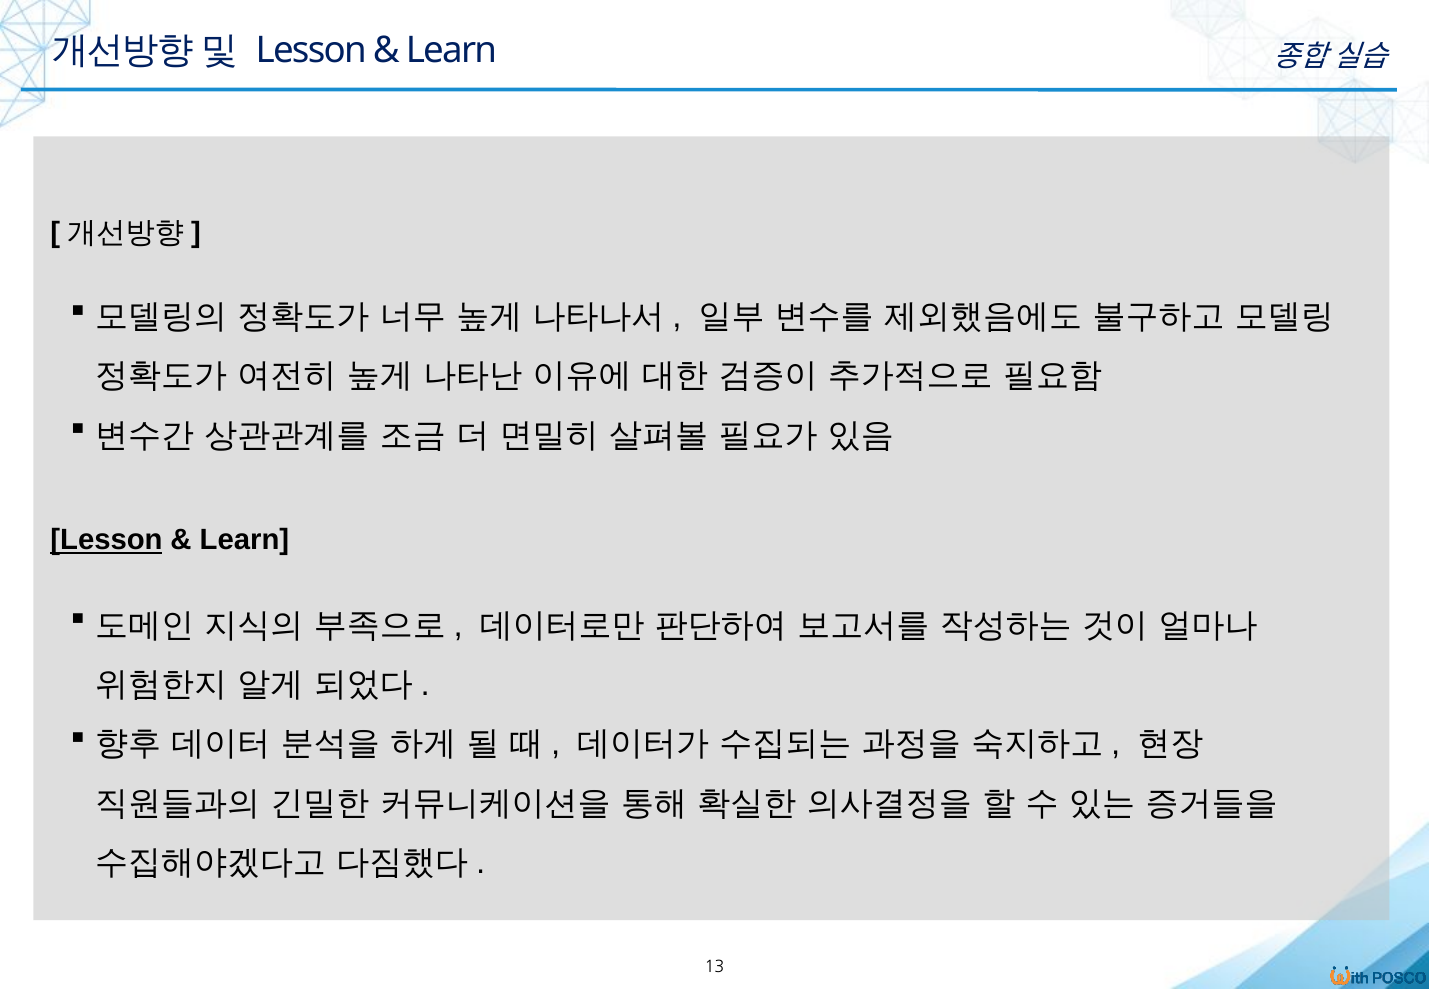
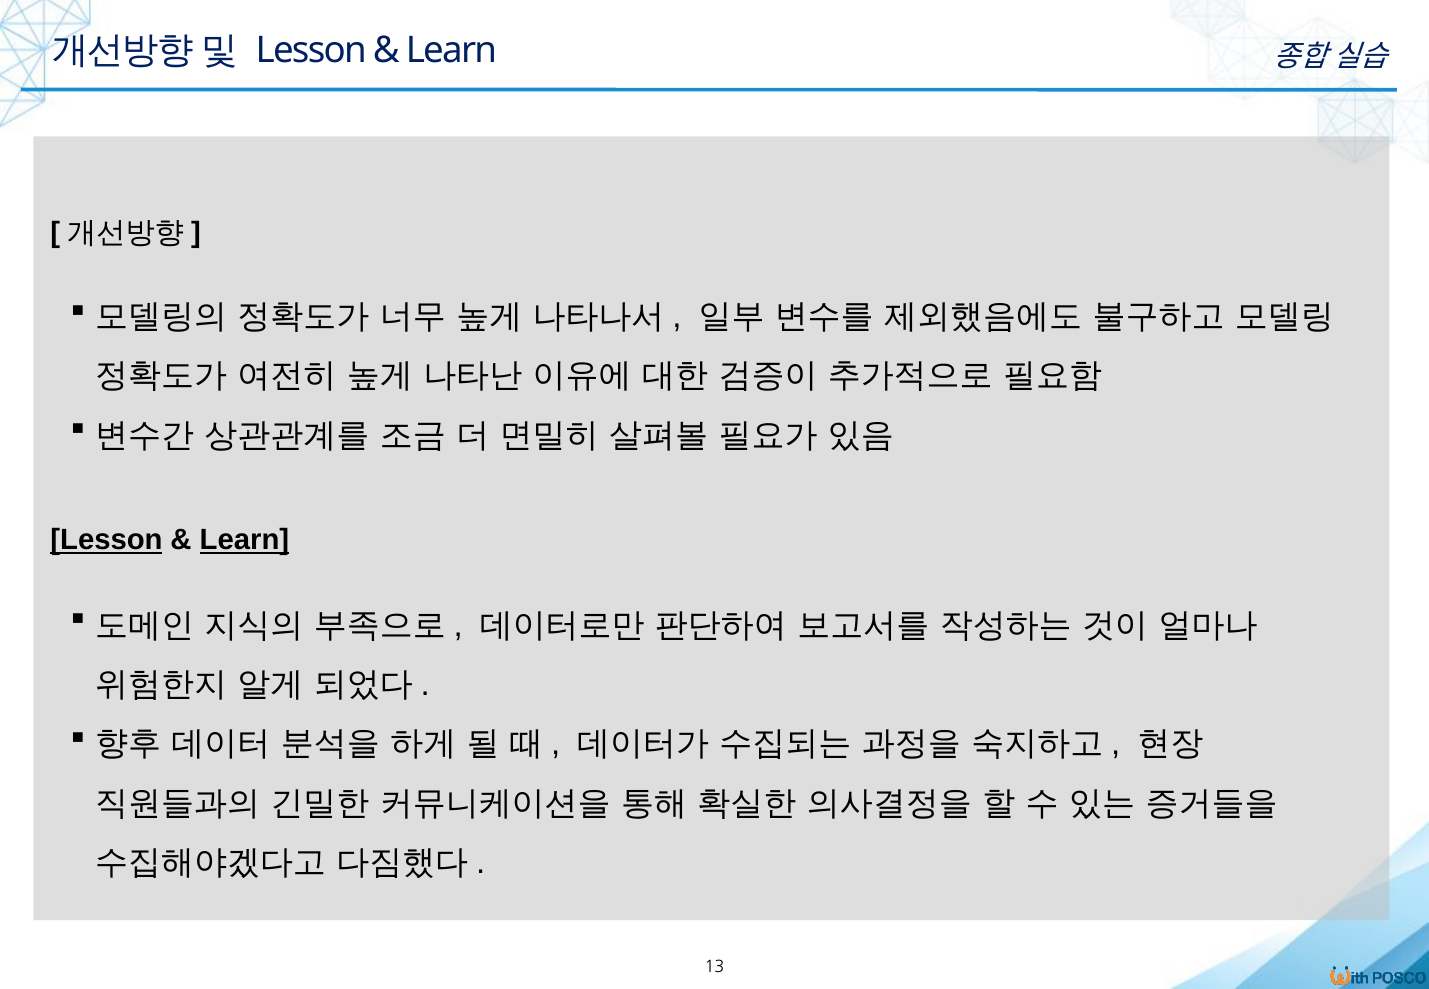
Learn at (244, 540) underline: none -> present
